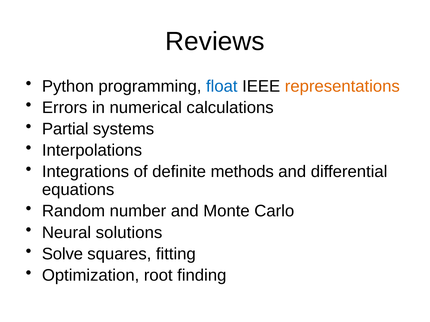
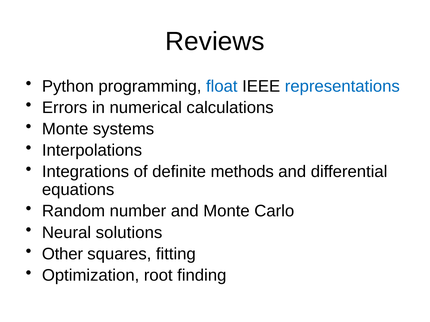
representations colour: orange -> blue
Partial at (65, 129): Partial -> Monte
Solve: Solve -> Other
